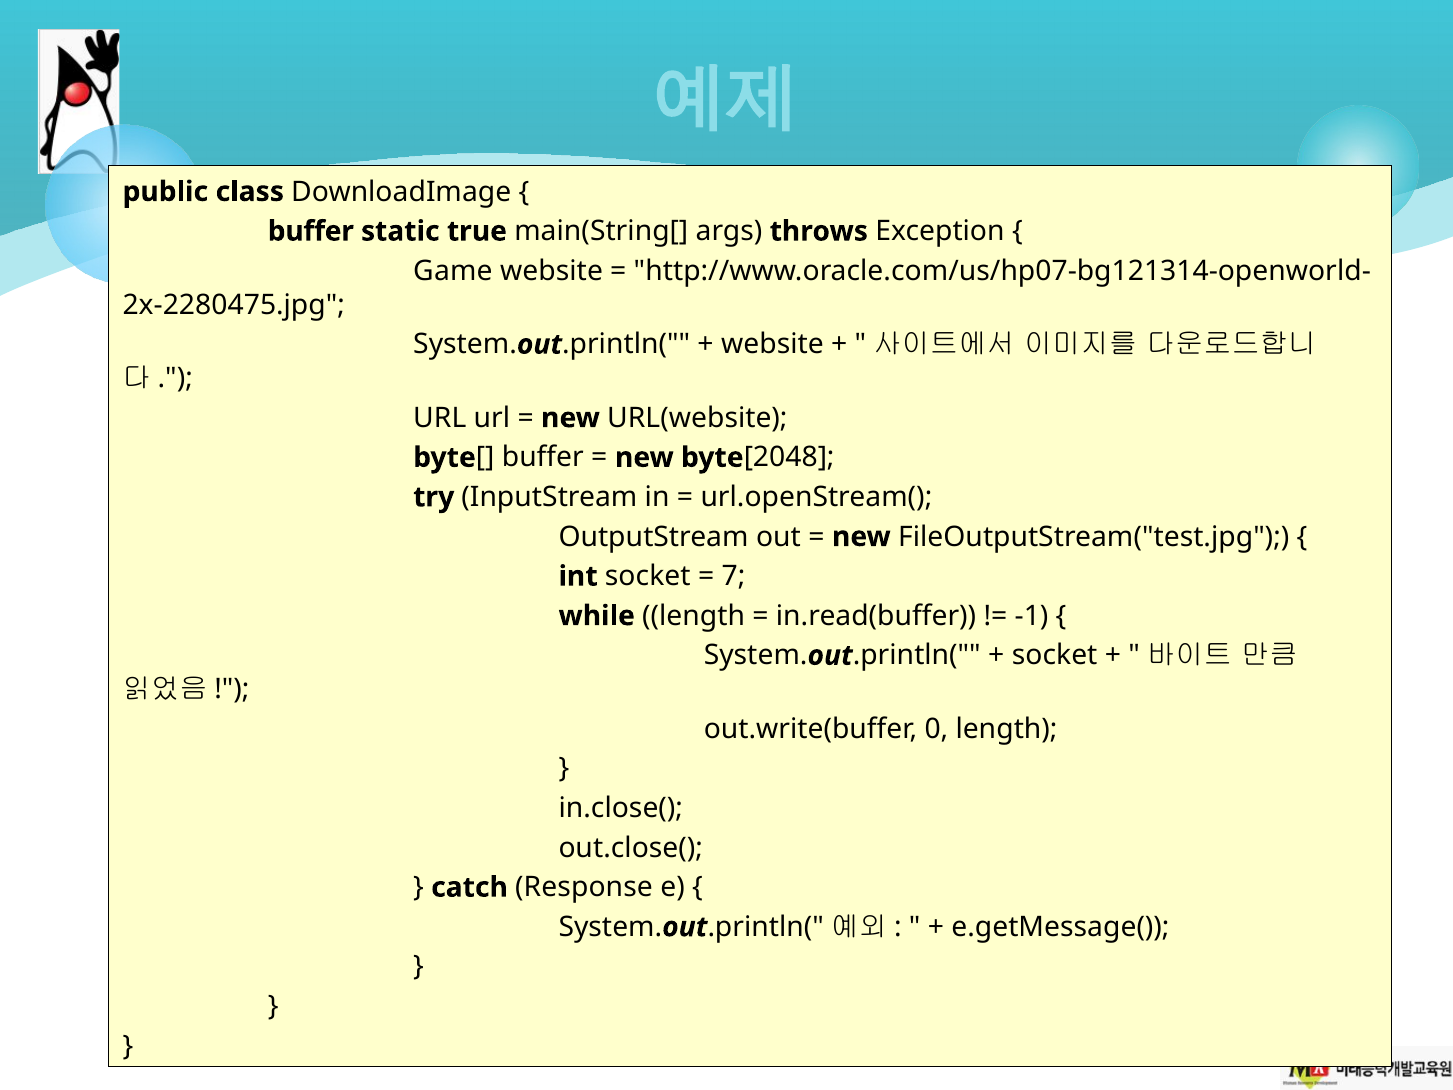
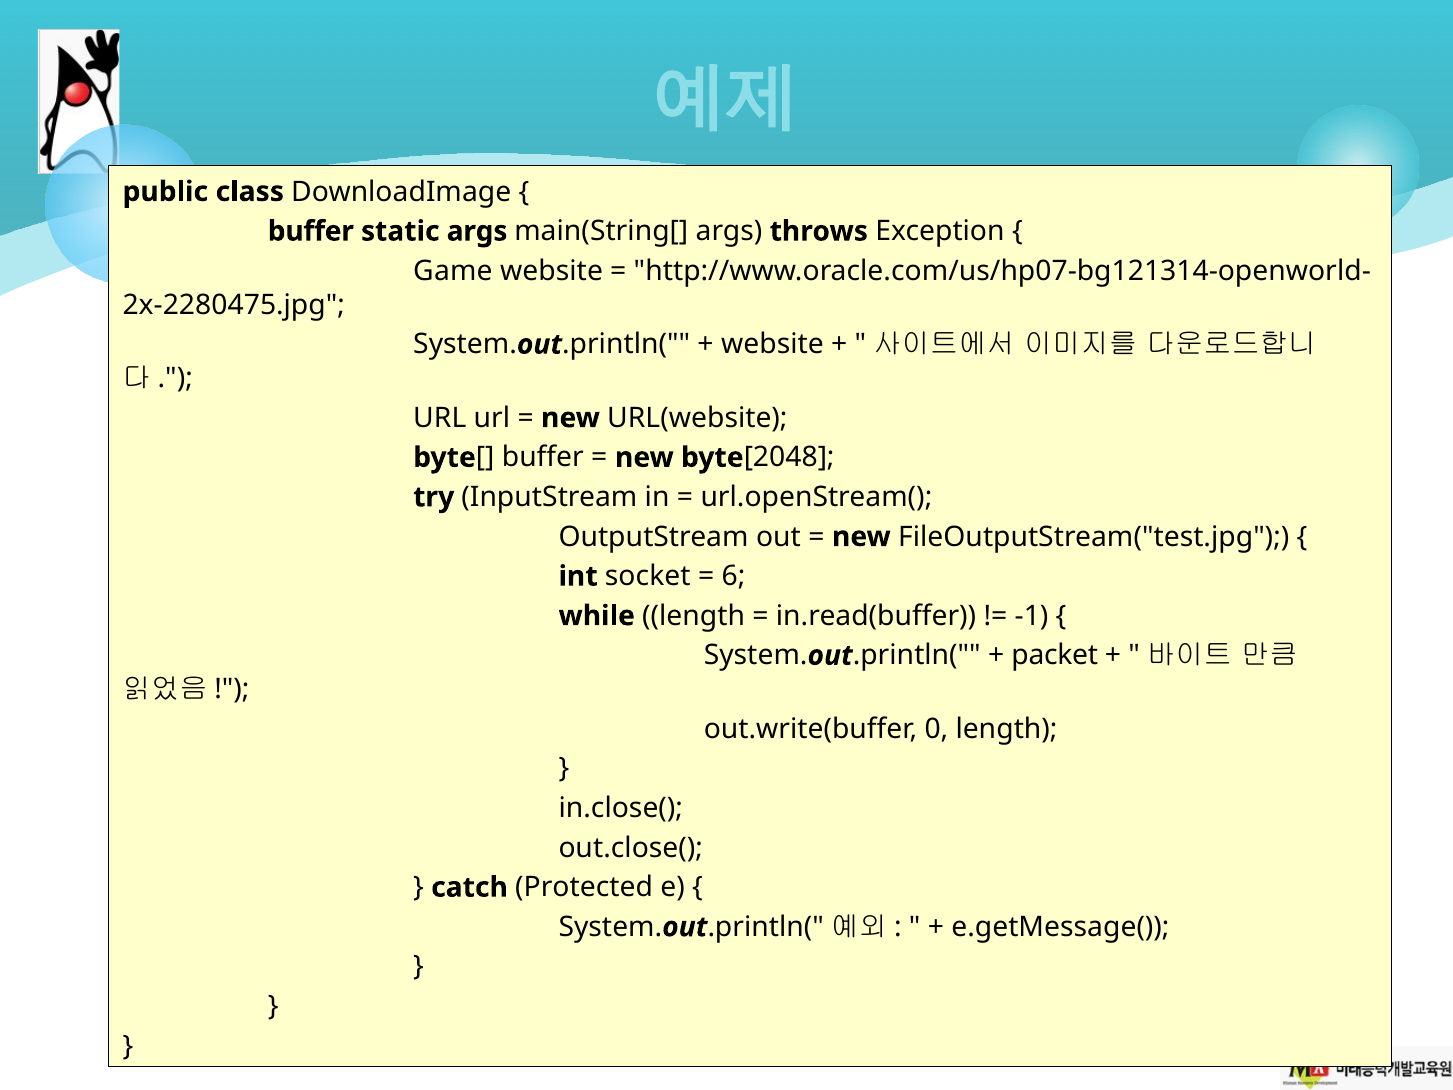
static true: true -> args
7: 7 -> 6
socket at (1055, 655): socket -> packet
Response: Response -> Protected
